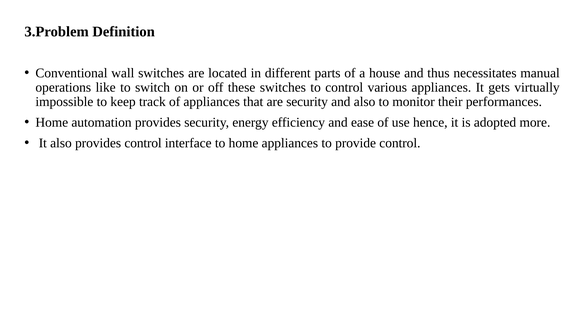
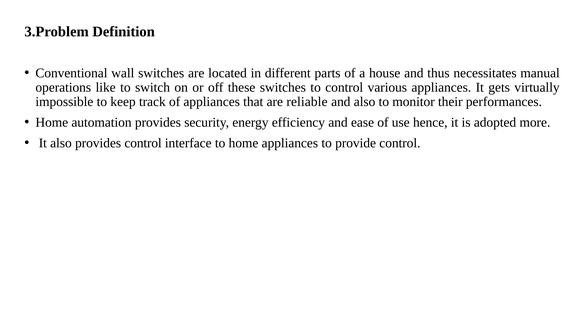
are security: security -> reliable
